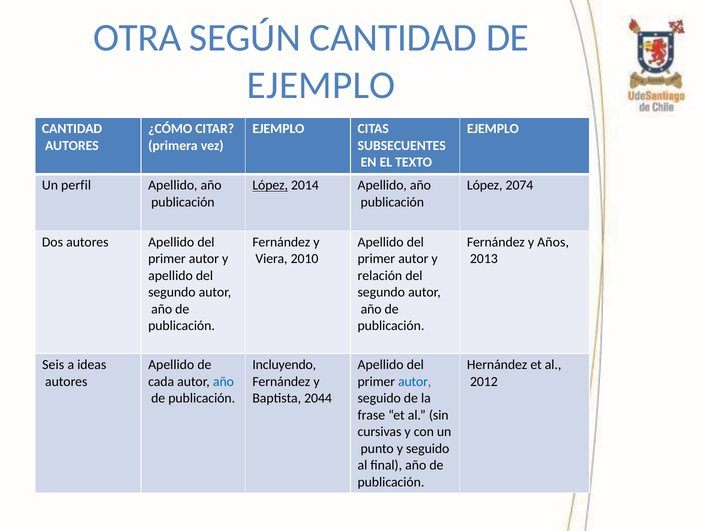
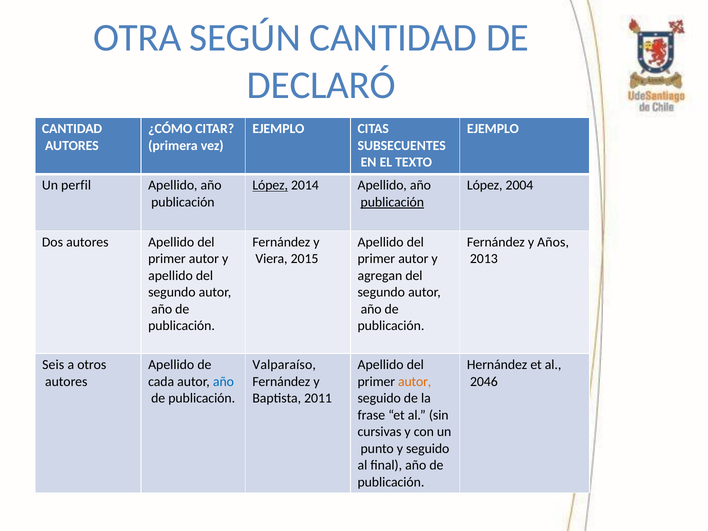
EJEMPLO at (321, 85): EJEMPLO -> DECLARÓ
2074: 2074 -> 2004
publicación at (392, 202) underline: none -> present
2010: 2010 -> 2015
relación: relación -> agregan
ideas: ideas -> otros
Incluyendo: Incluyendo -> Valparaíso
autor at (415, 381) colour: blue -> orange
2012: 2012 -> 2046
2044: 2044 -> 2011
